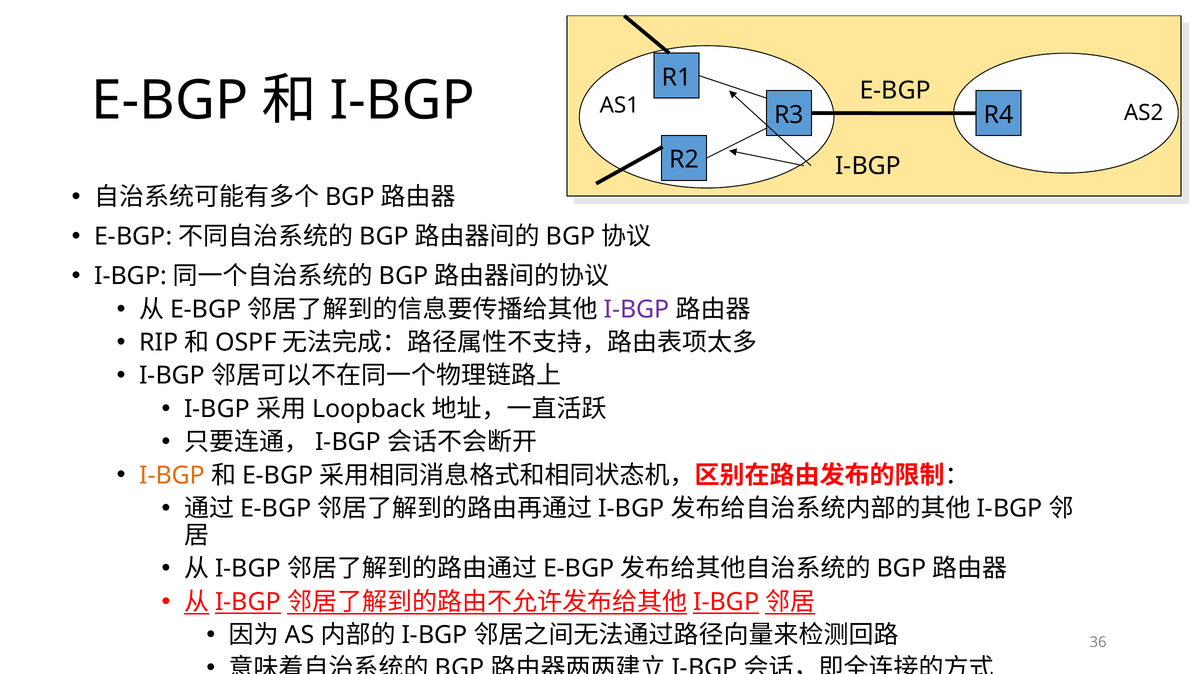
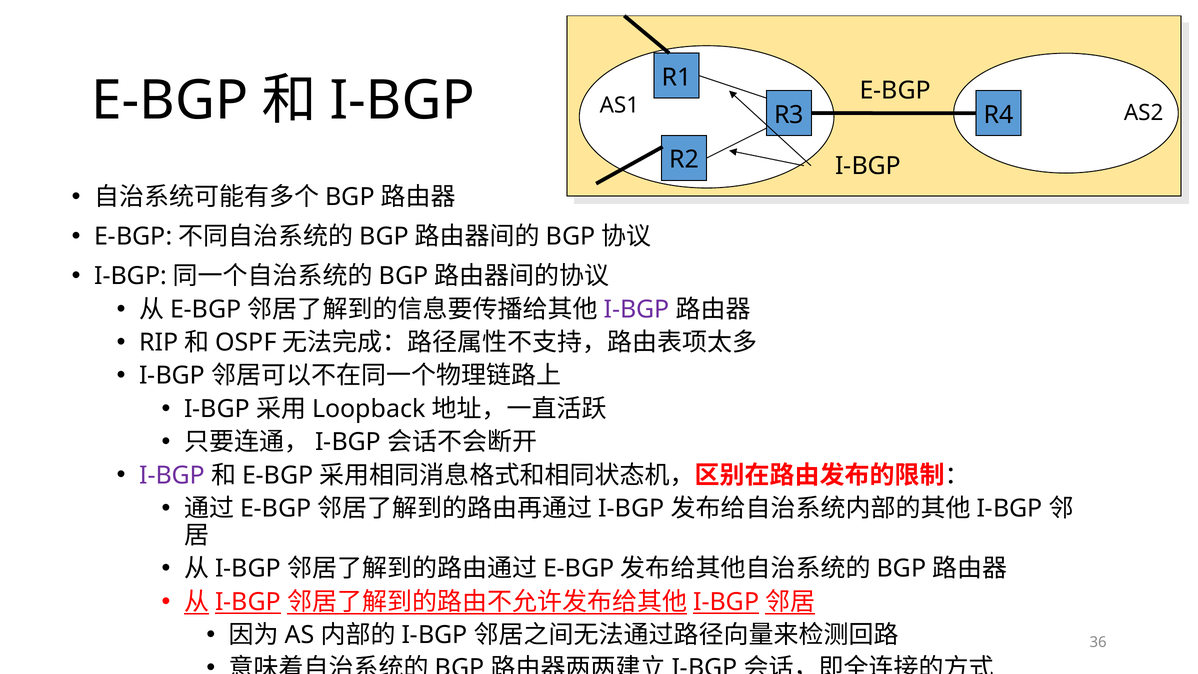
I-BGP at (172, 475) colour: orange -> purple
